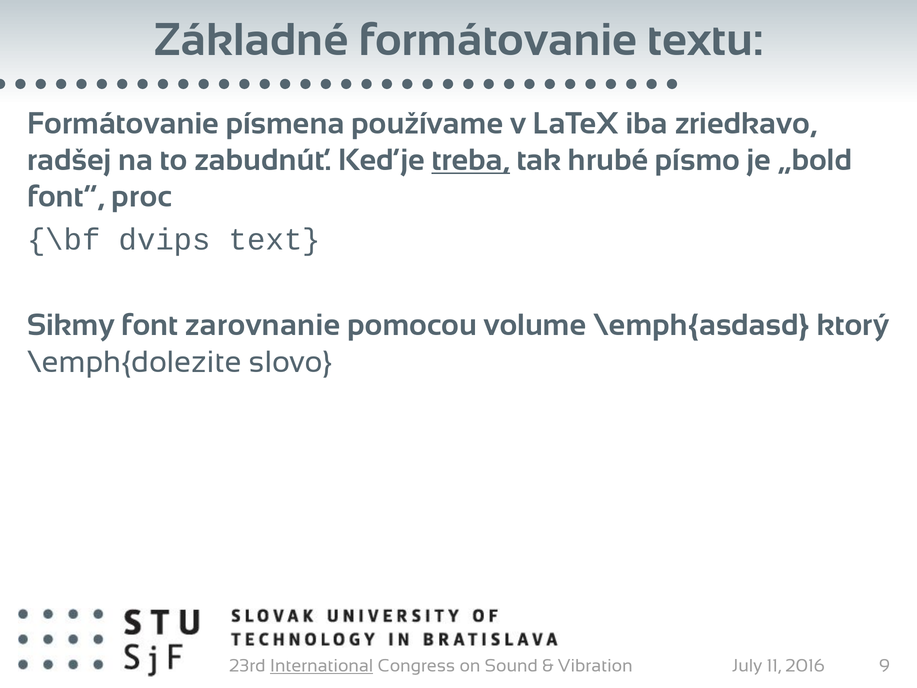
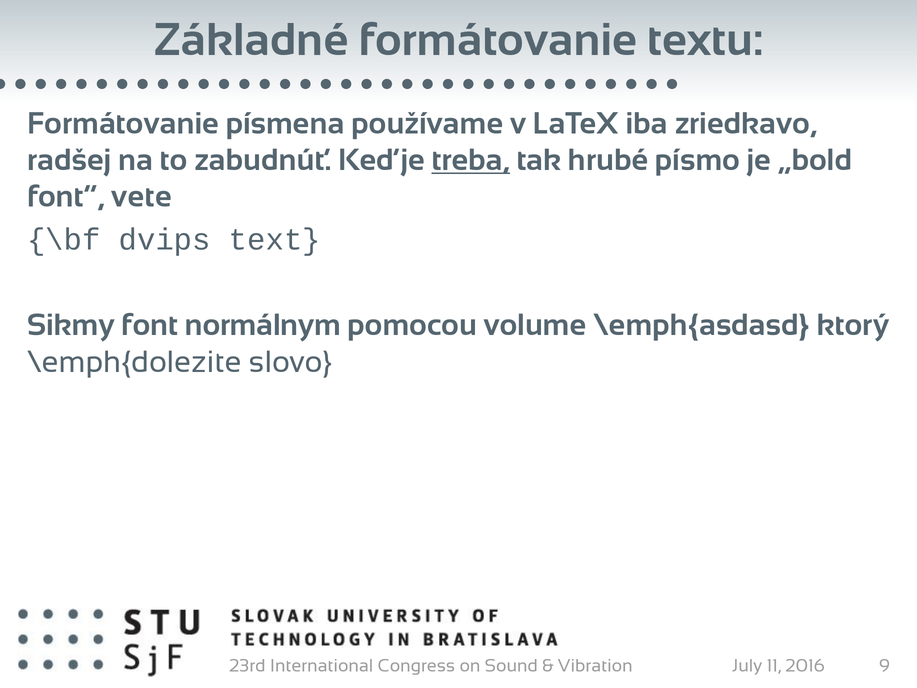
proc: proc -> vete
zarovnanie: zarovnanie -> normálnym
International underline: present -> none
